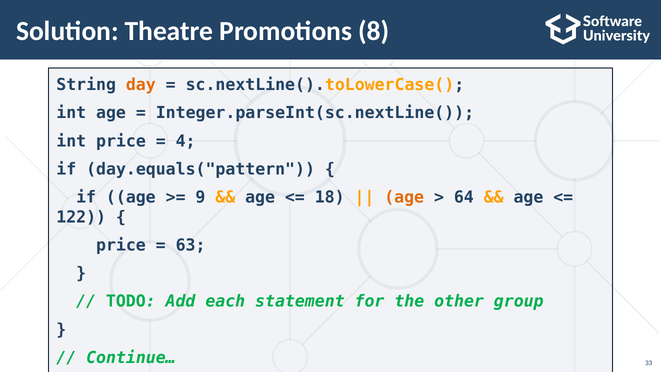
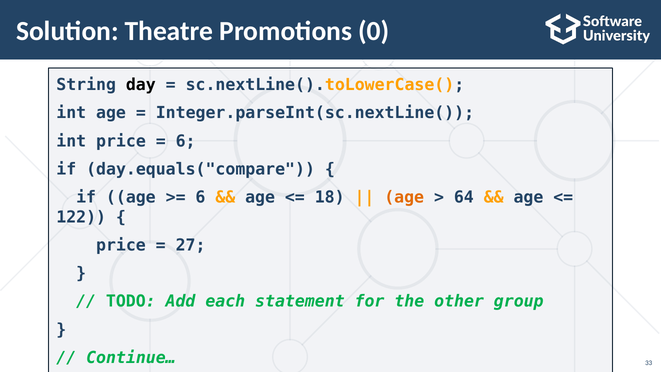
8: 8 -> 0
day colour: orange -> black
4 at (186, 141): 4 -> 6
day.equals("pattern: day.equals("pattern -> day.equals("compare
9 at (200, 197): 9 -> 6
63: 63 -> 27
